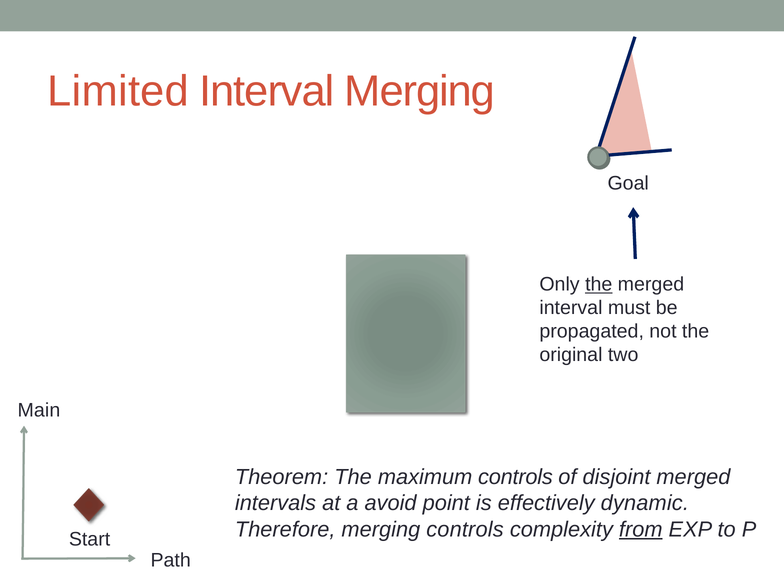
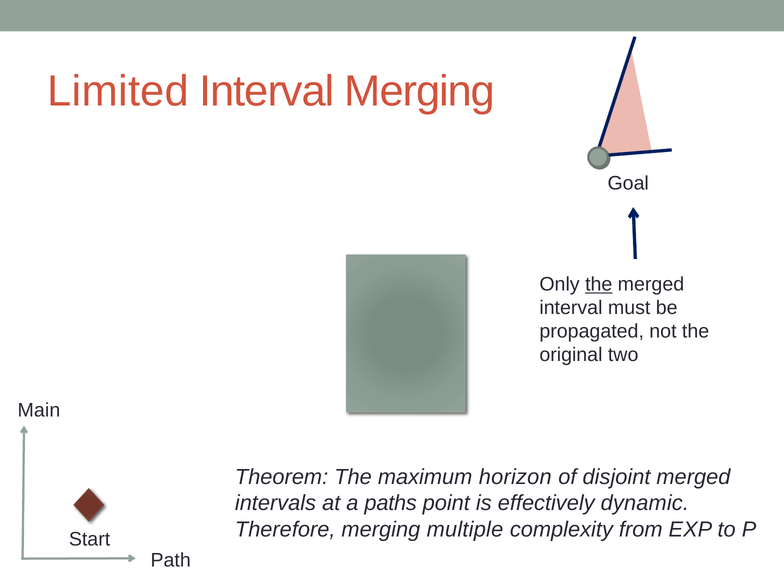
maximum controls: controls -> horizon
avoid: avoid -> paths
merging controls: controls -> multiple
from underline: present -> none
